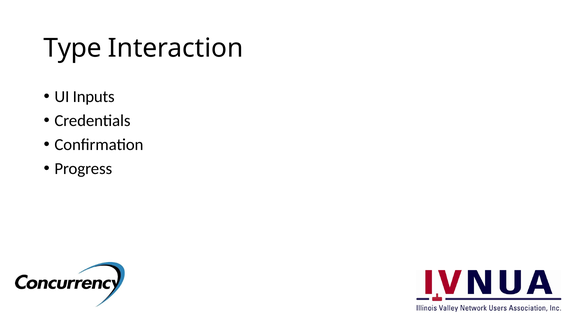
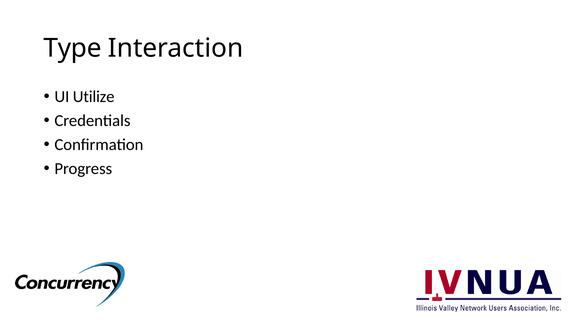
Inputs: Inputs -> Utilize
